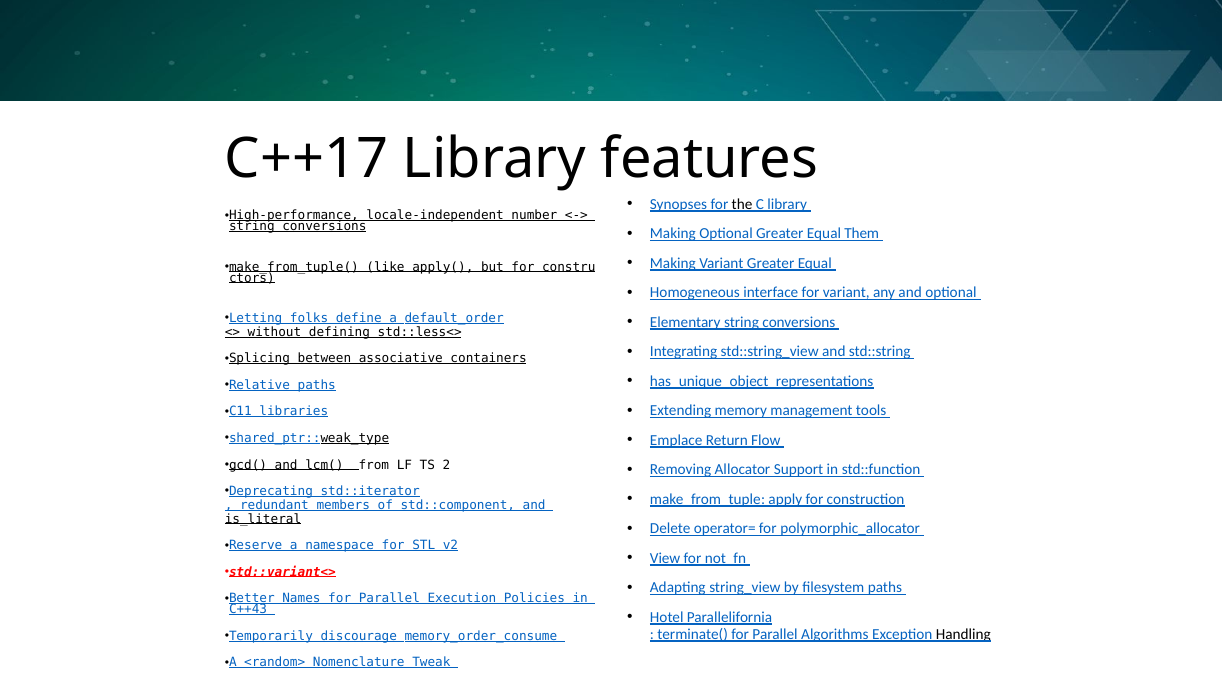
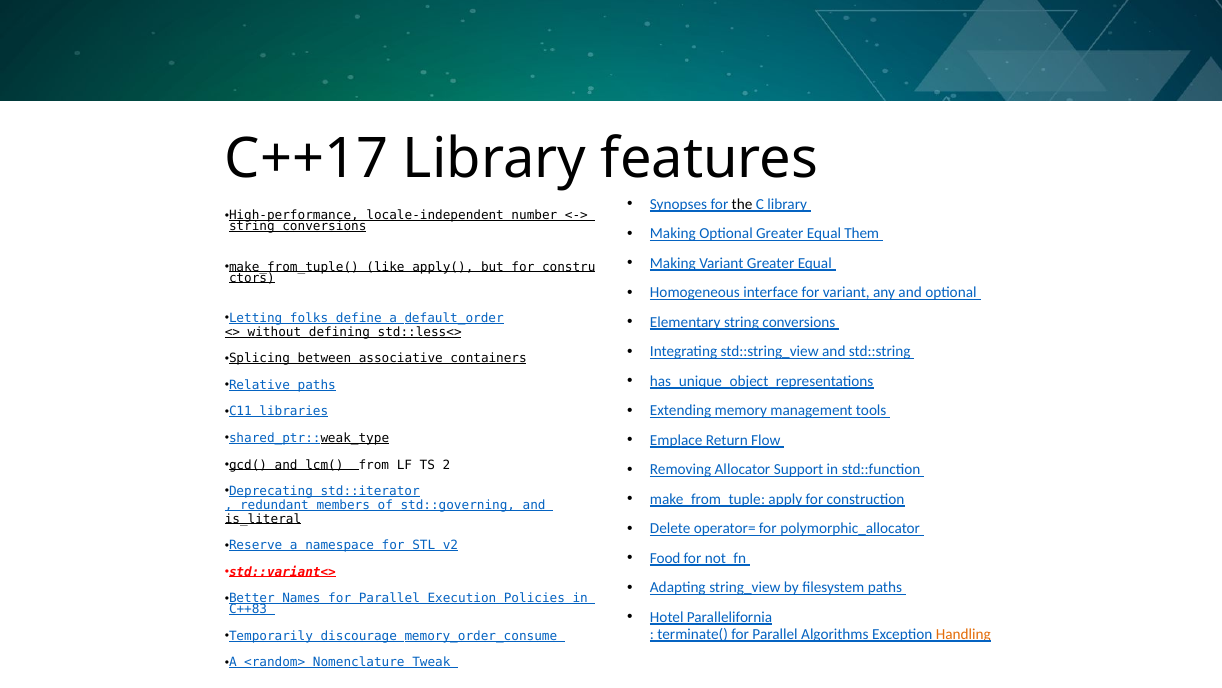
std::component: std::component -> std::governing
View: View -> Food
C++43: C++43 -> C++83
Handling colour: black -> orange
